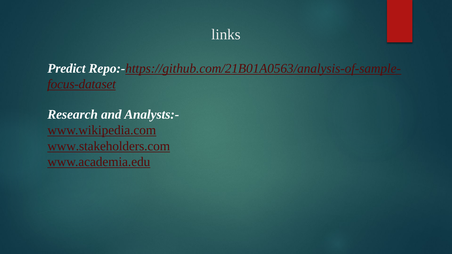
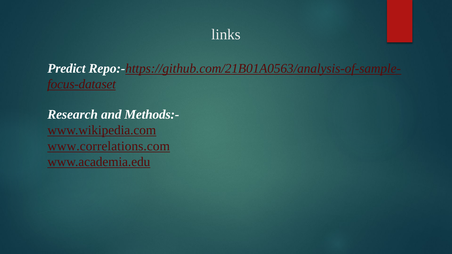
Analysts:-: Analysts:- -> Methods:-
www.stakeholders.com: www.stakeholders.com -> www.correlations.com
